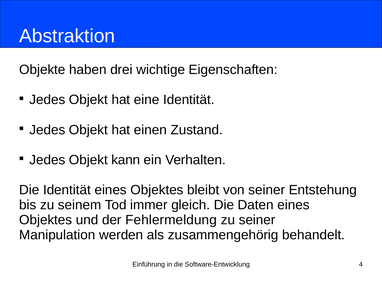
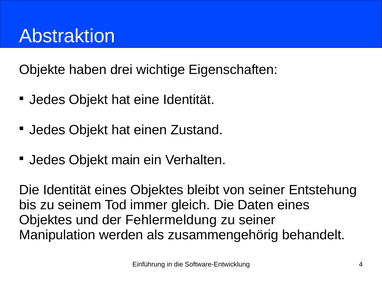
kann: kann -> main
